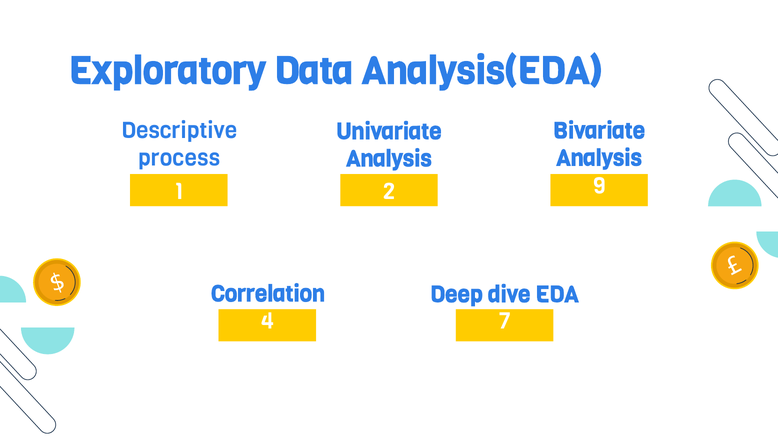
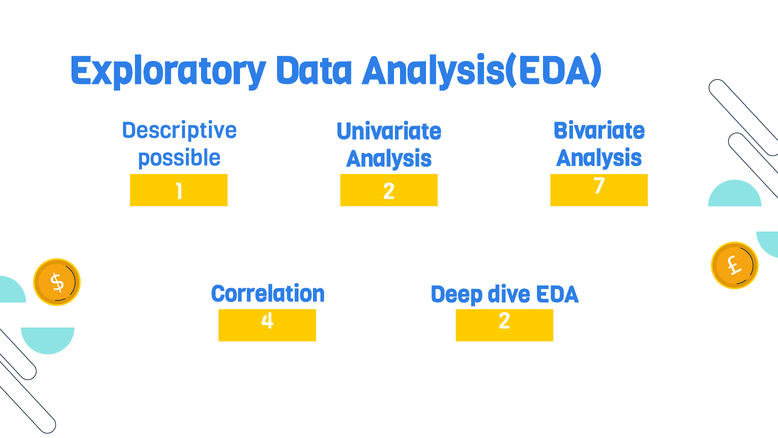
process: process -> possible
9: 9 -> 7
4 7: 7 -> 2
